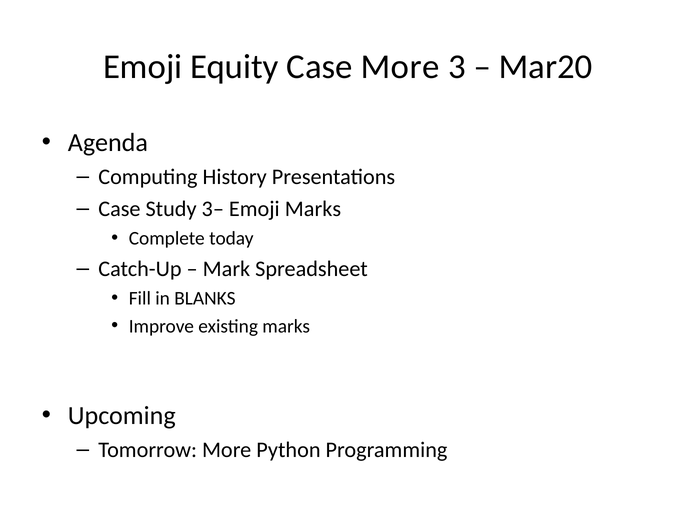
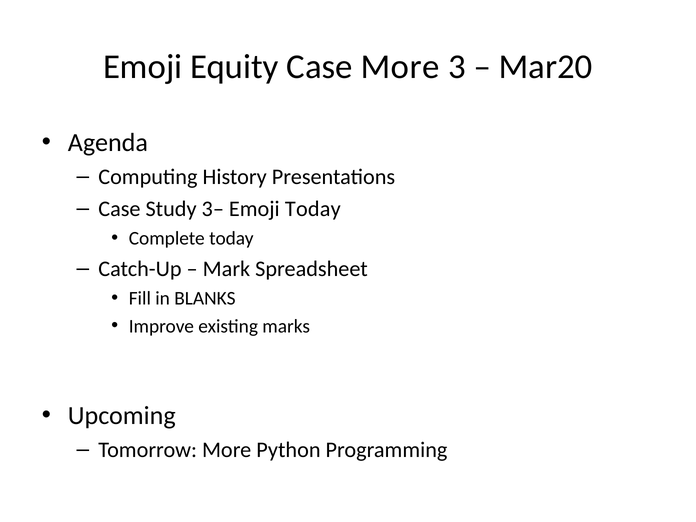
Emoji Marks: Marks -> Today
